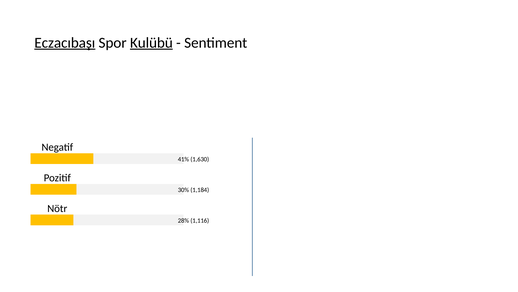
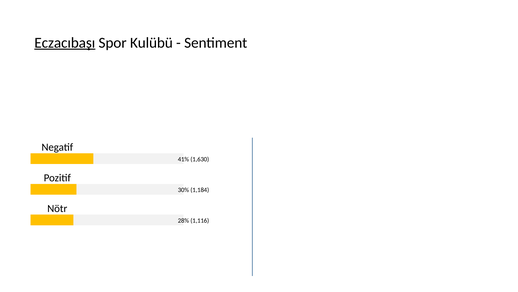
Kulübü underline: present -> none
